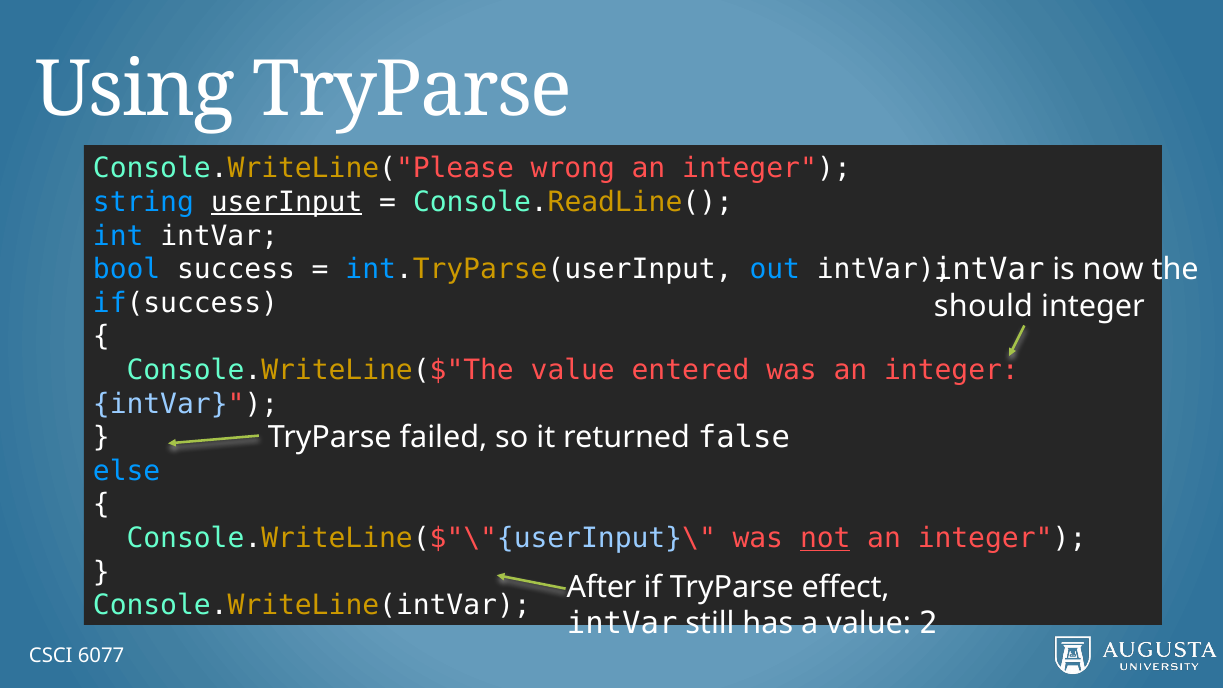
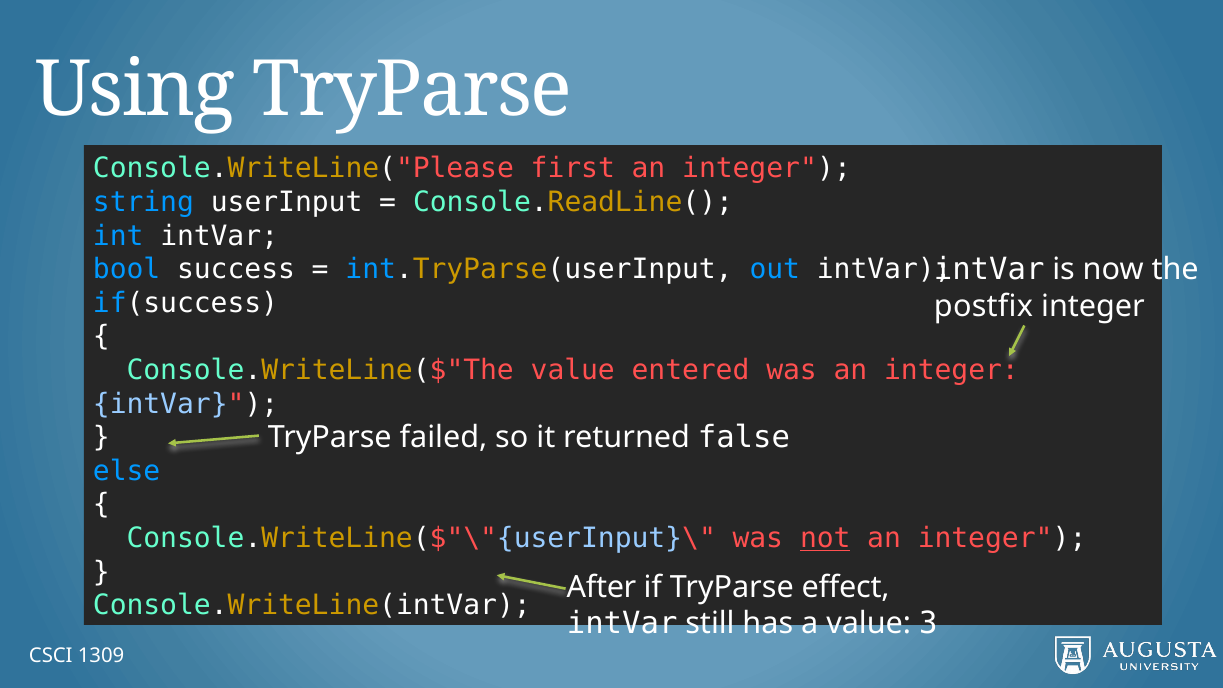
wrong: wrong -> first
userInput underline: present -> none
should: should -> postfix
2: 2 -> 3
6077: 6077 -> 1309
